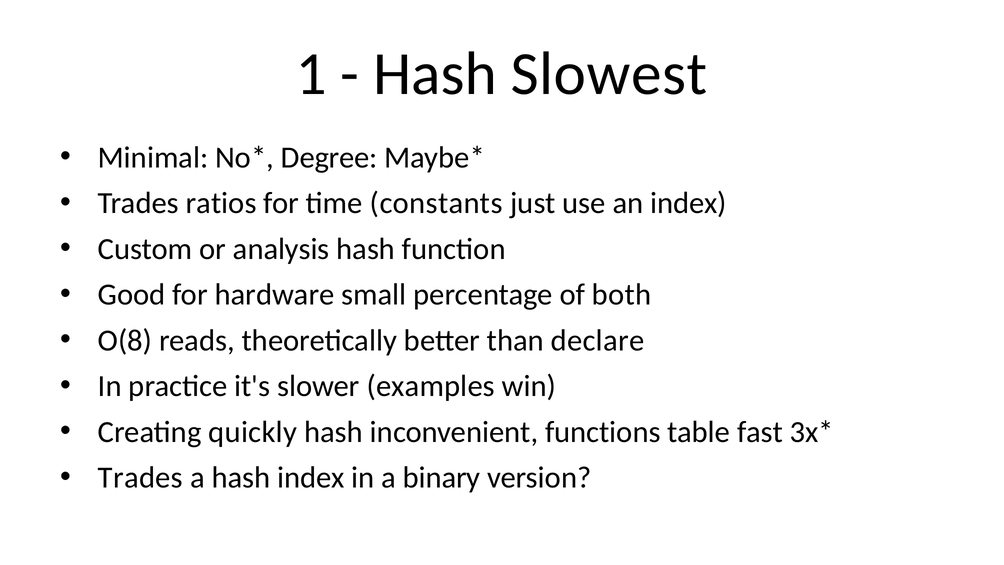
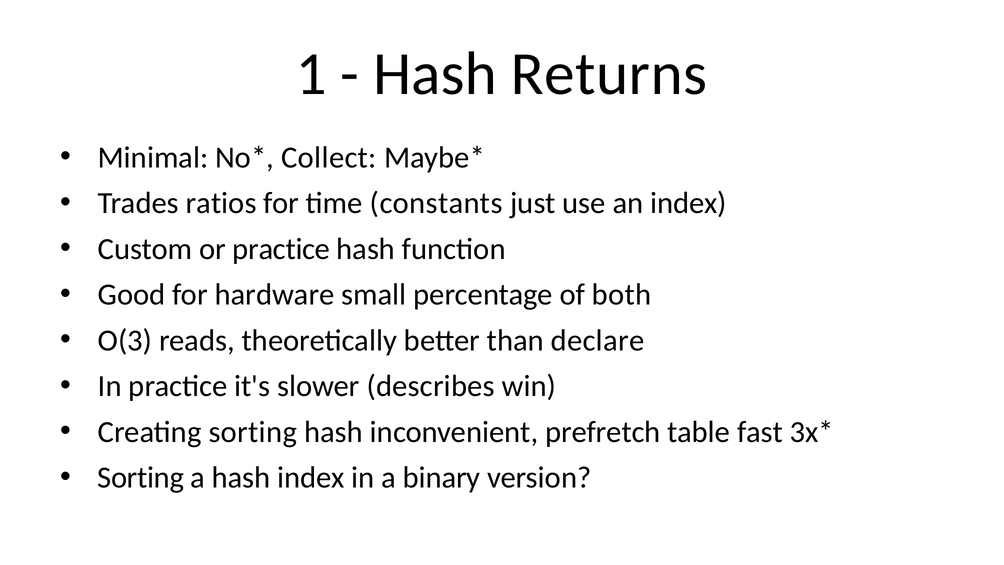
Slowest: Slowest -> Returns
Degree: Degree -> Collect
or analysis: analysis -> practice
O(8: O(8 -> O(3
examples: examples -> describes
Creating quickly: quickly -> sorting
functions: functions -> prefretch
Trades at (140, 477): Trades -> Sorting
